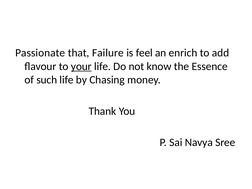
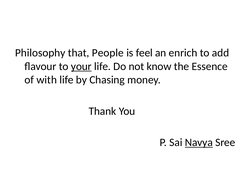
Passionate: Passionate -> Philosophy
Failure: Failure -> People
such: such -> with
Navya underline: none -> present
